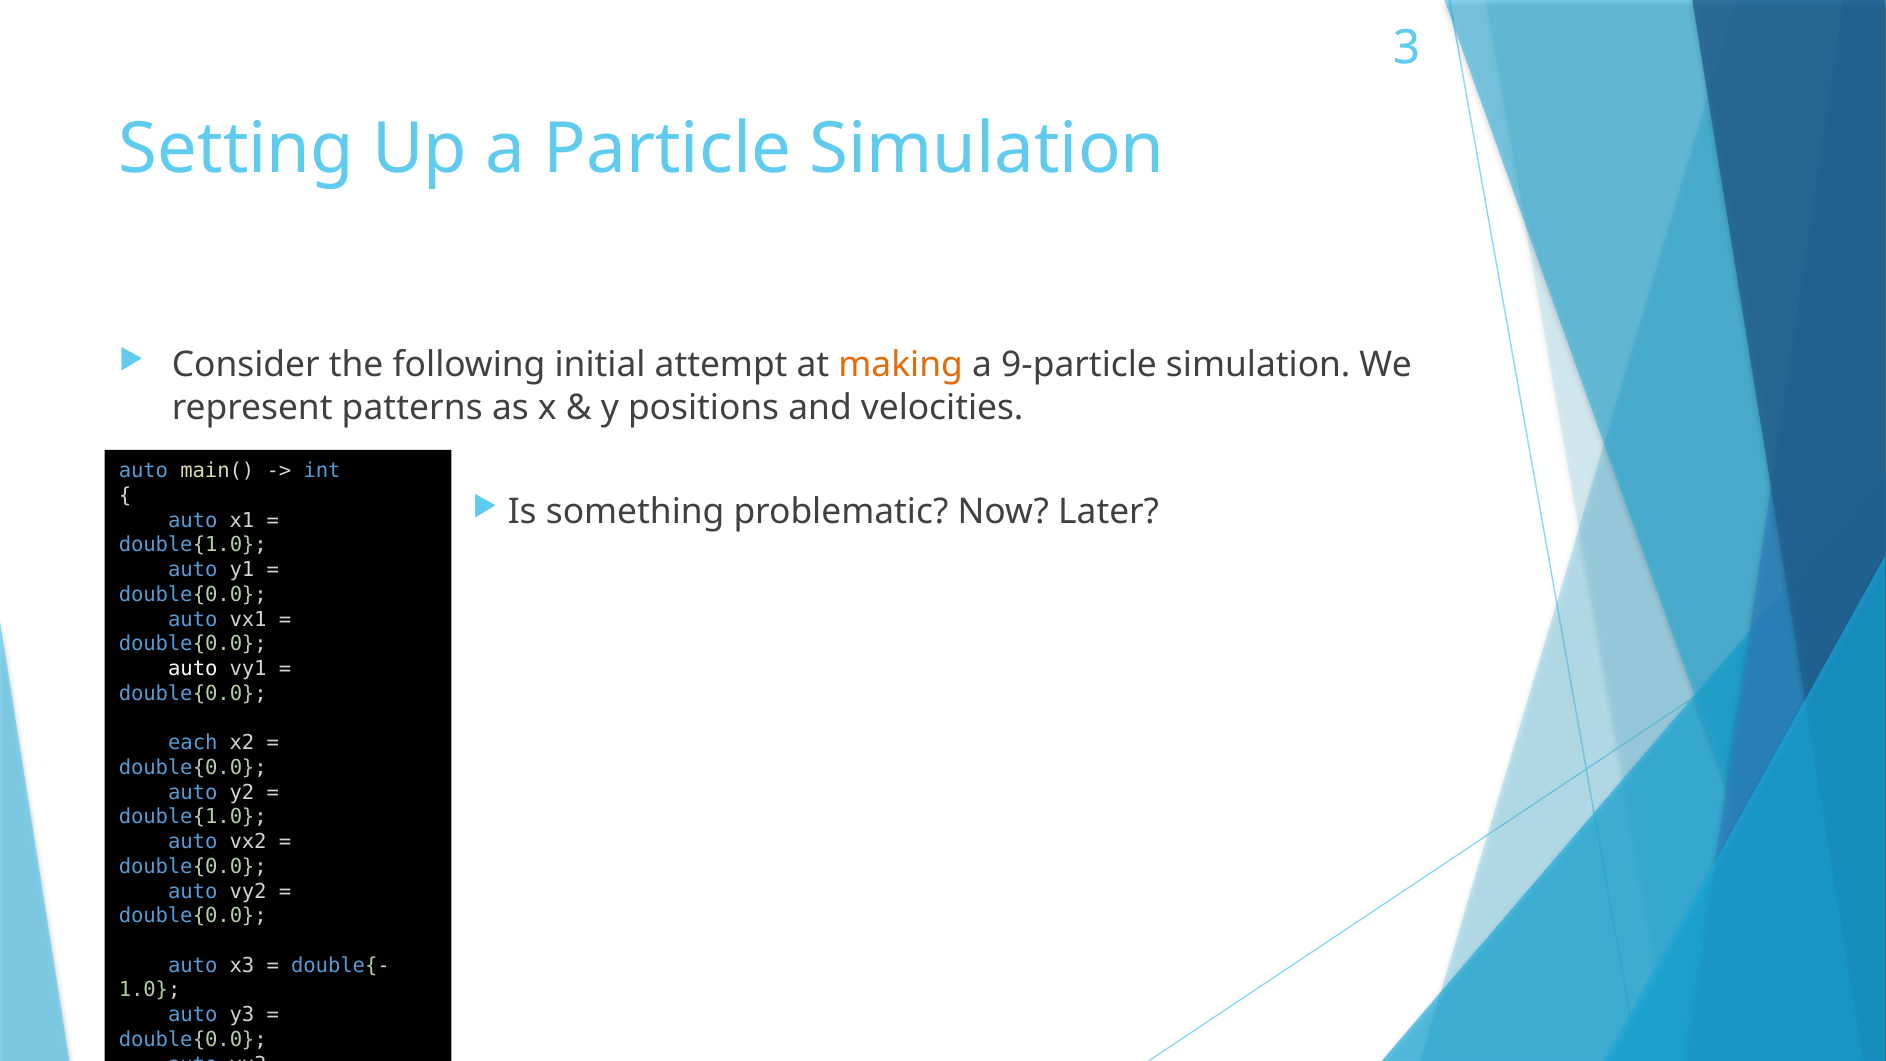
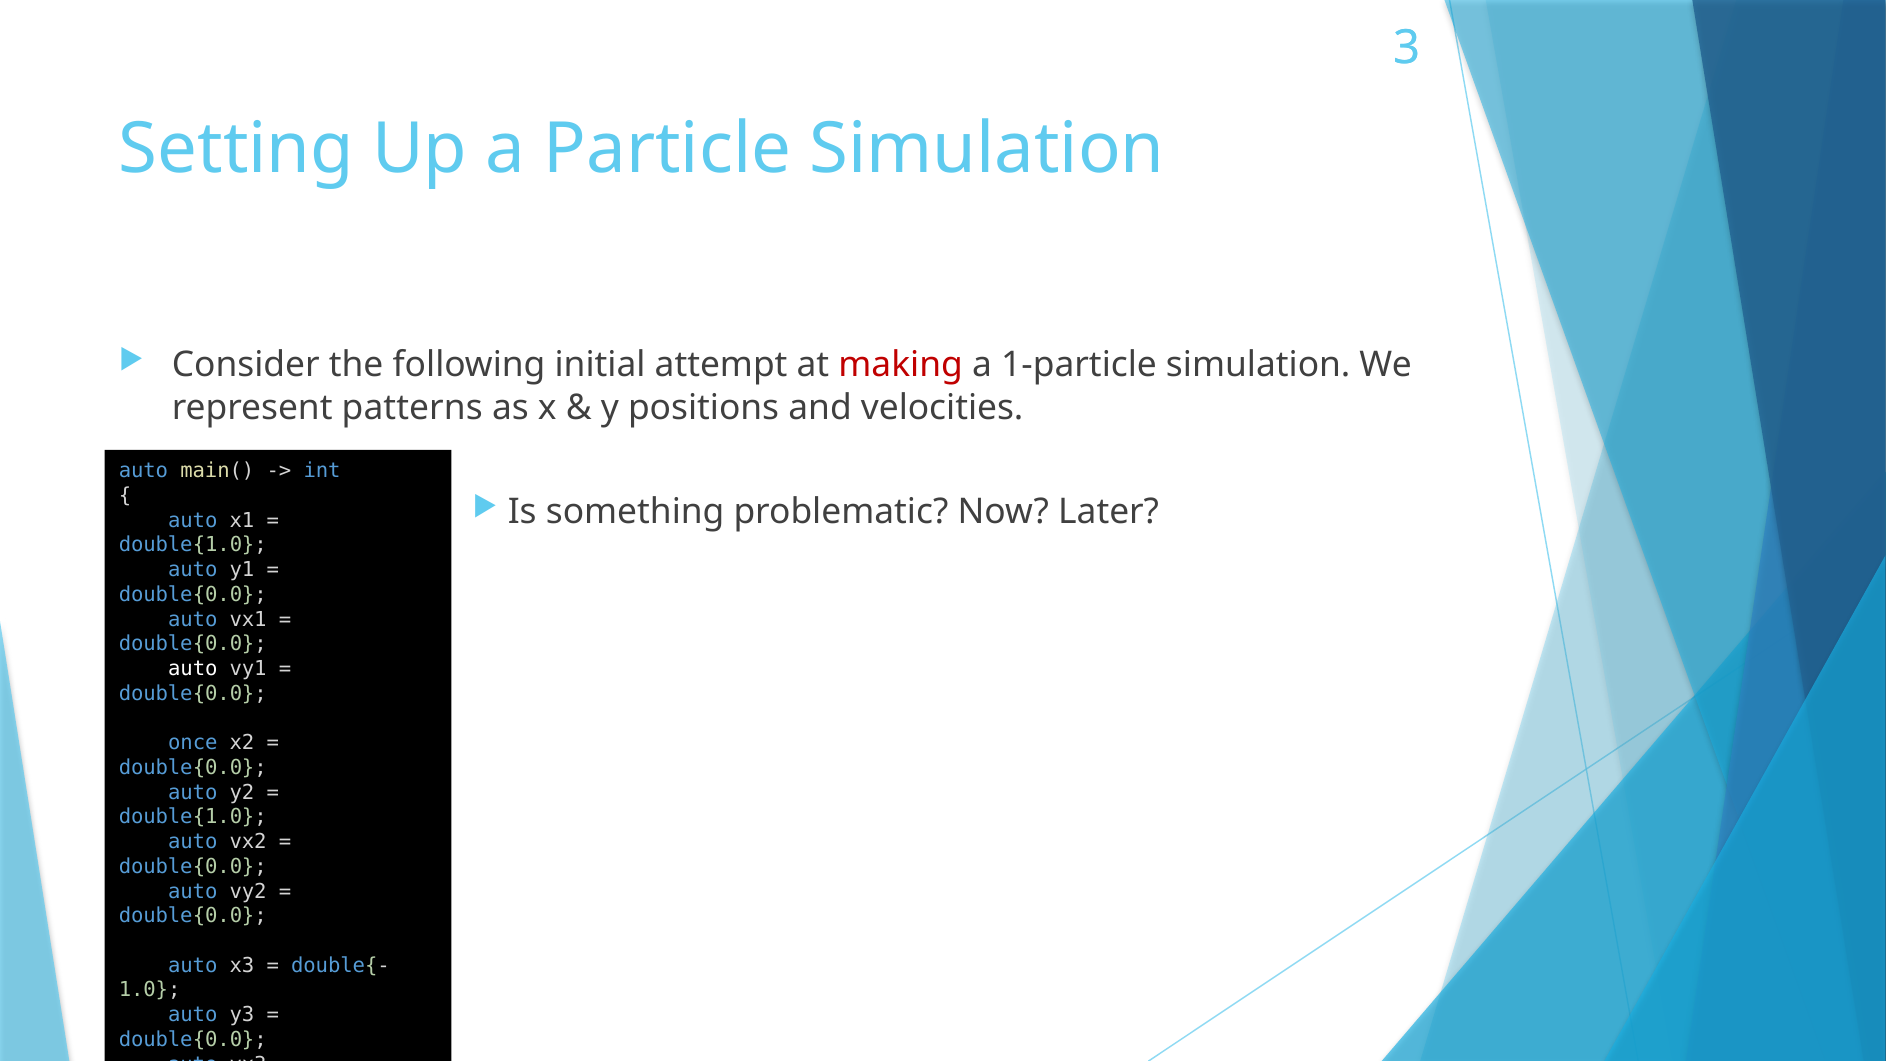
making colour: orange -> red
9-particle: 9-particle -> 1-particle
each: each -> once
